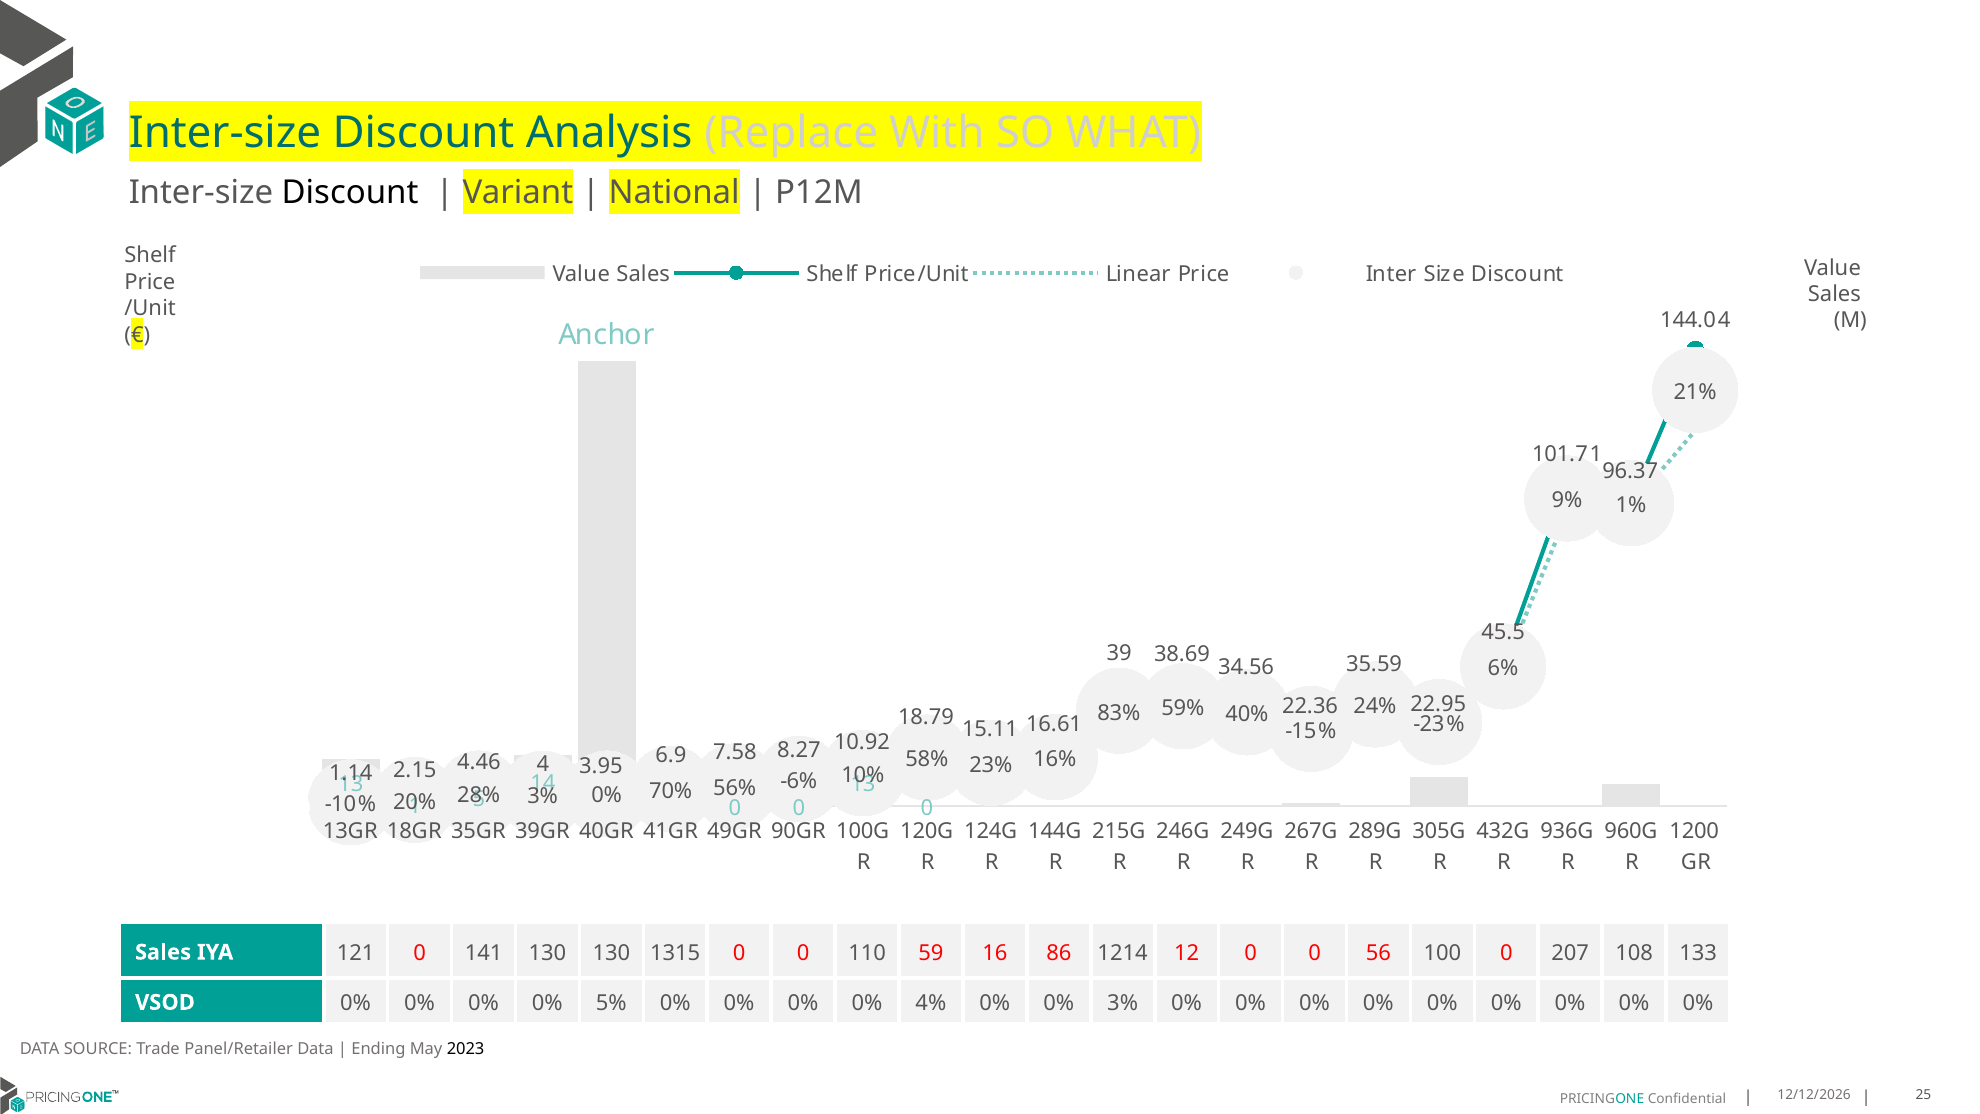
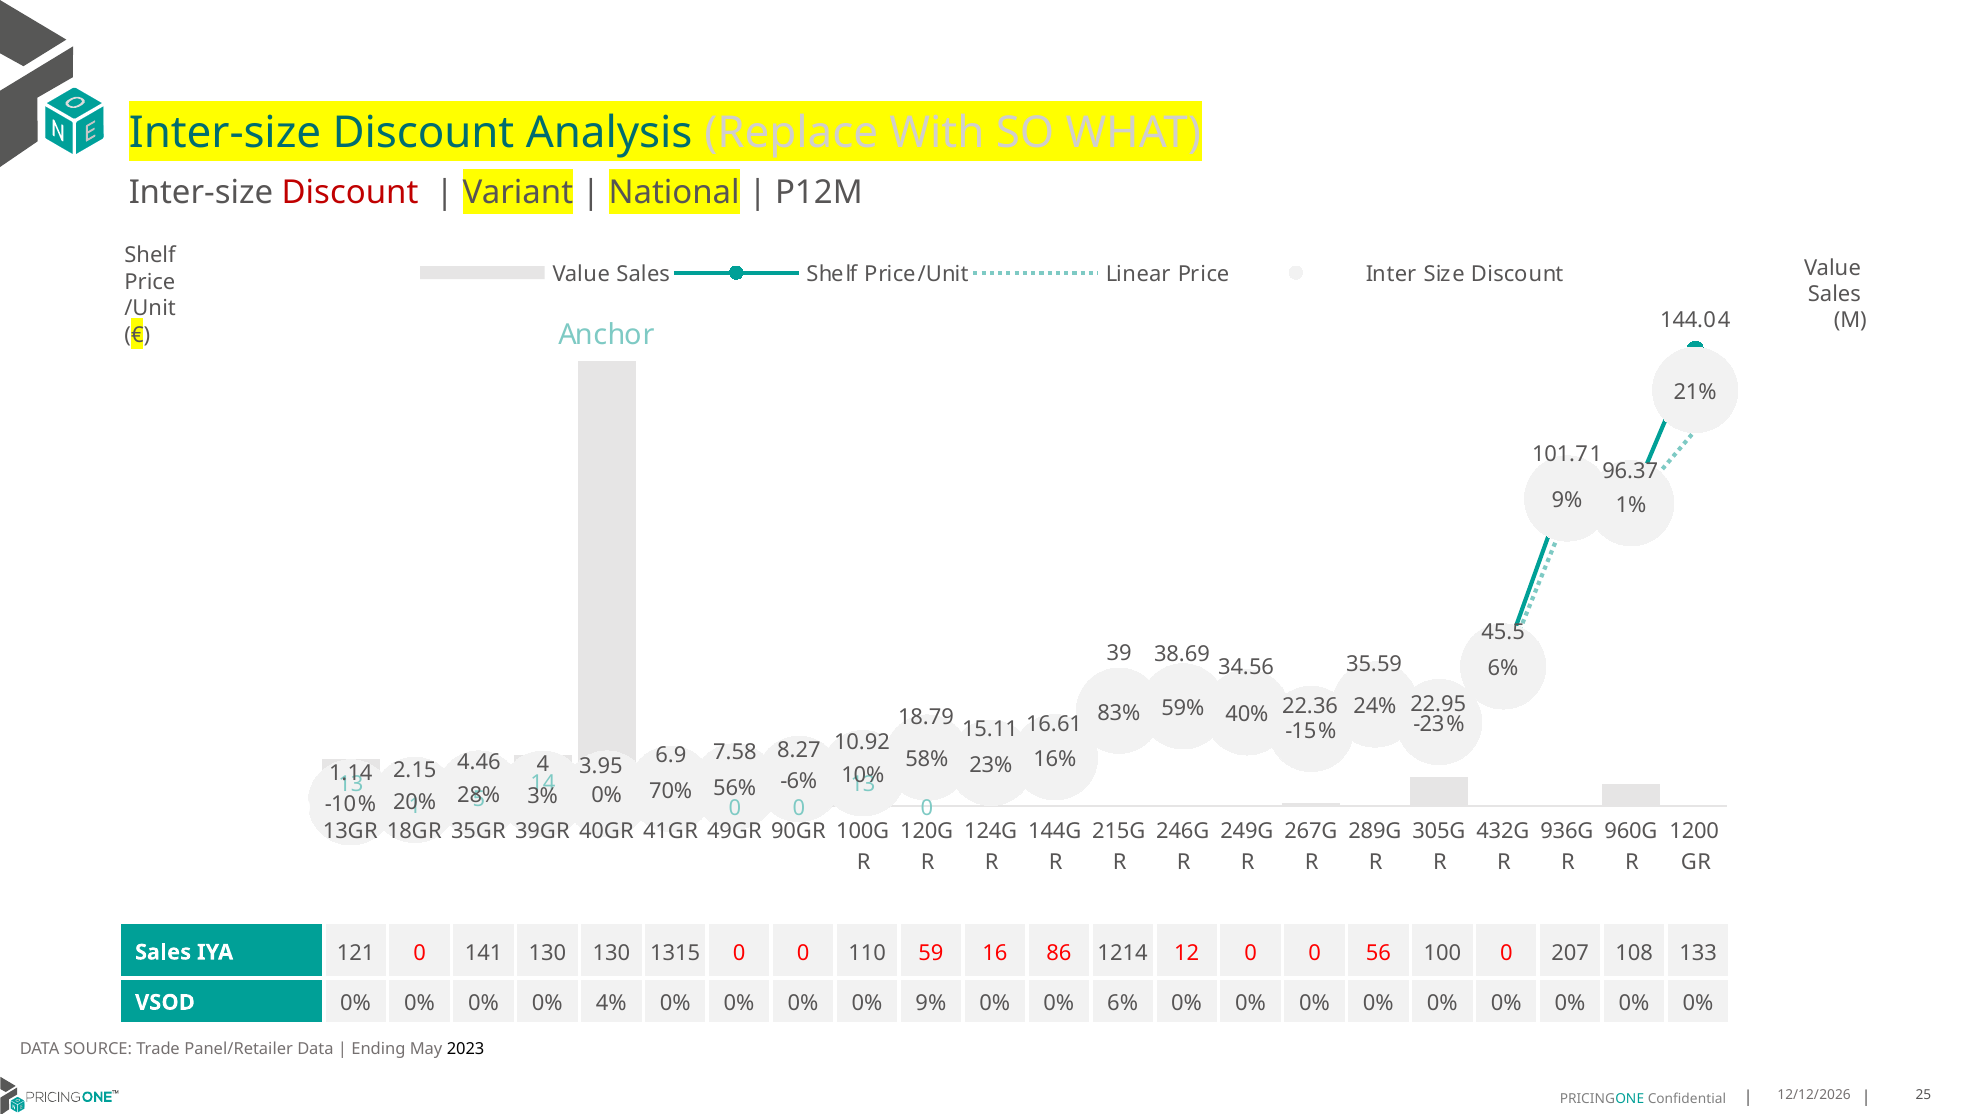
Discount at (350, 193) colour: black -> red
5%: 5% -> 4%
0% 4%: 4% -> 9%
0% 3%: 3% -> 6%
